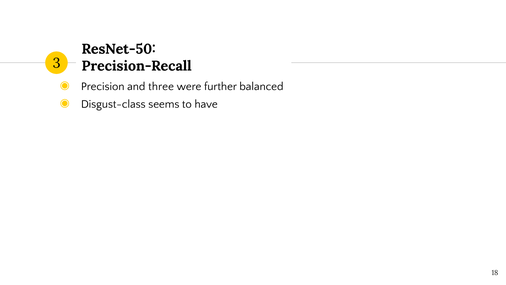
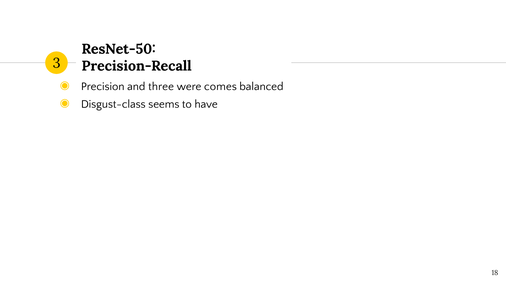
further: further -> comes
